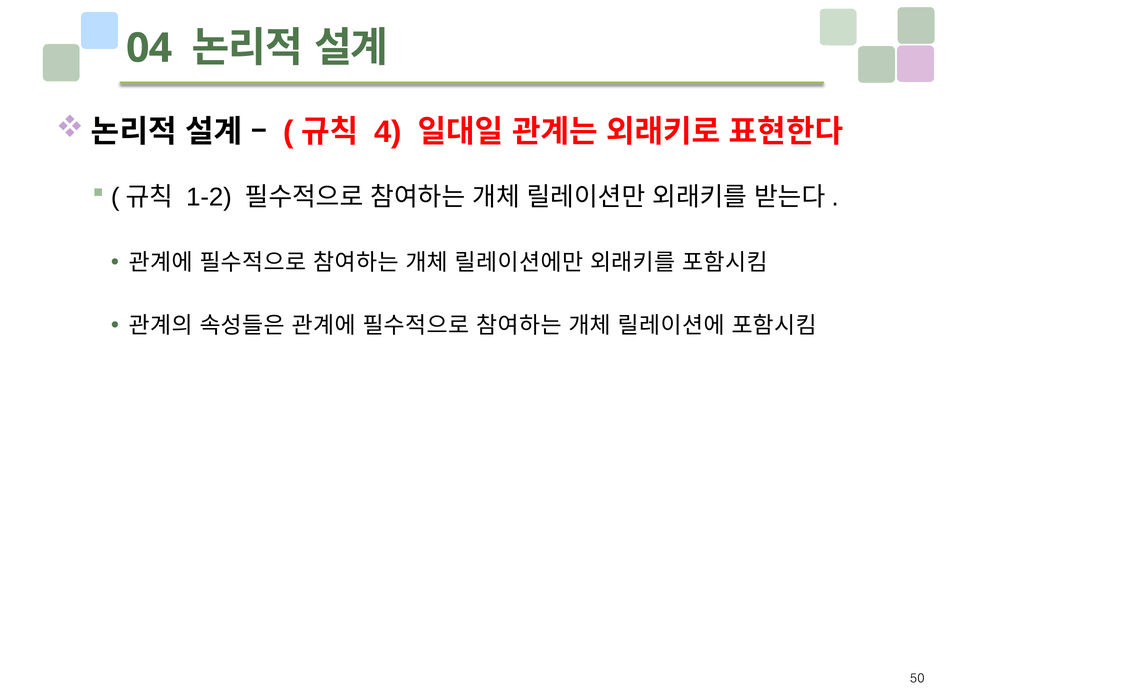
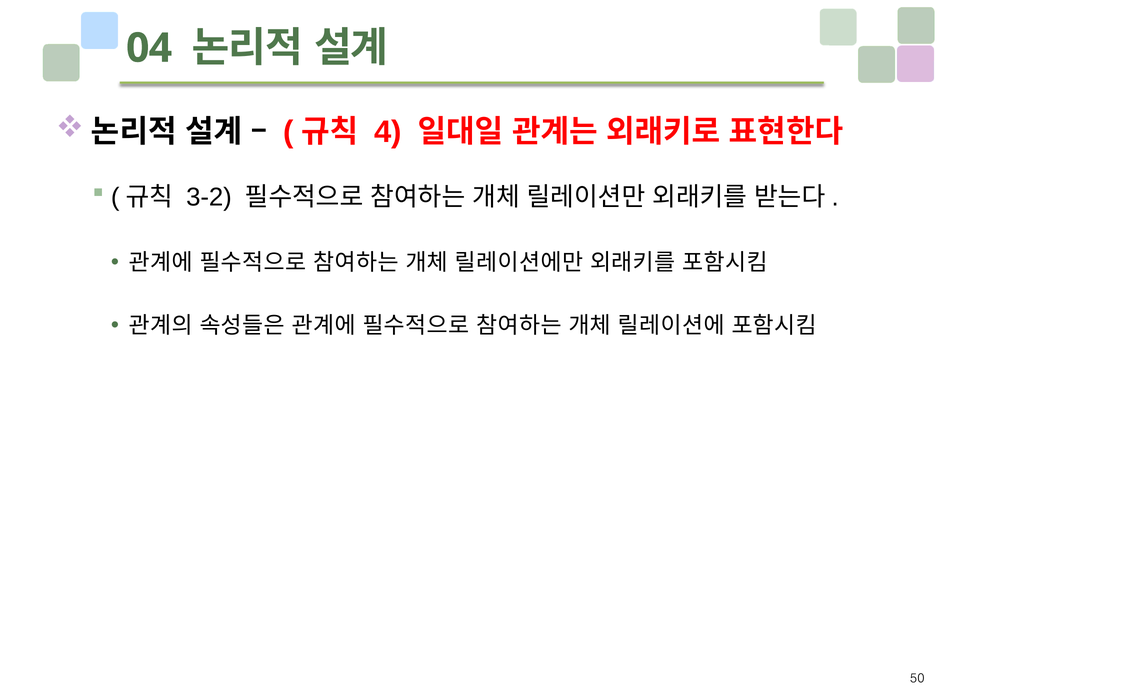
1-2: 1-2 -> 3-2
